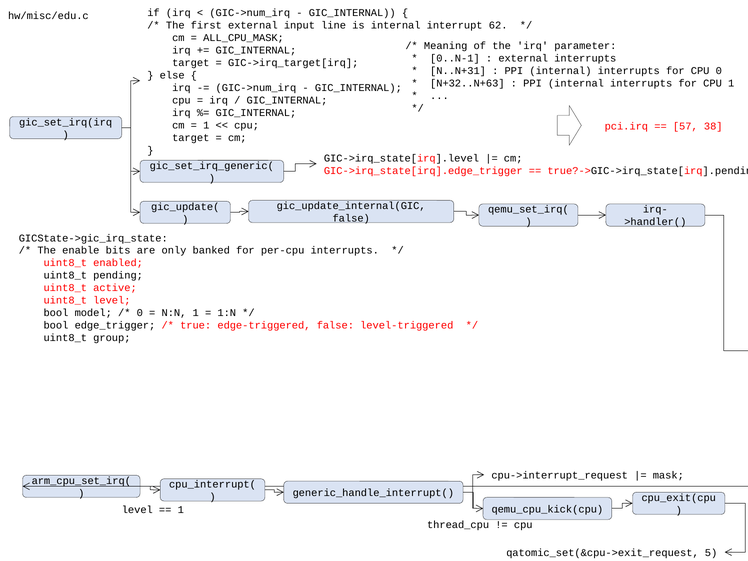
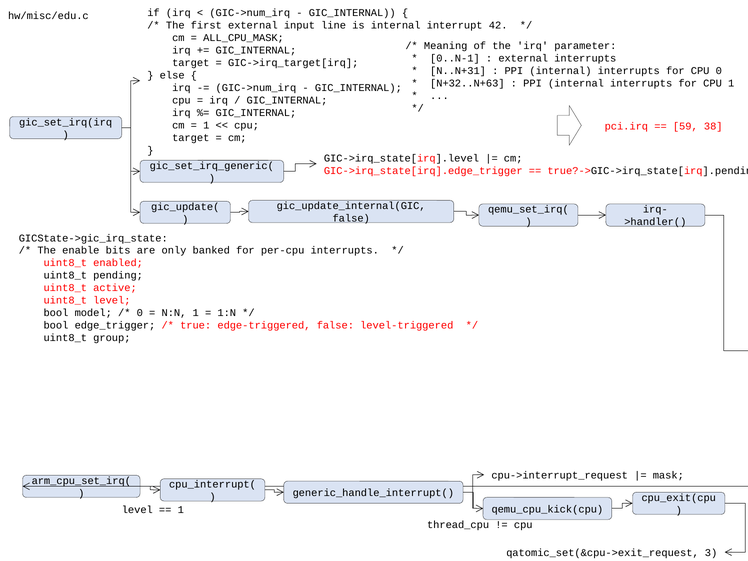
62: 62 -> 42
57: 57 -> 59
5: 5 -> 3
